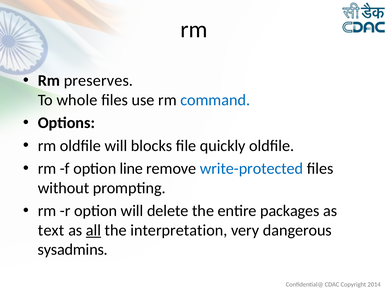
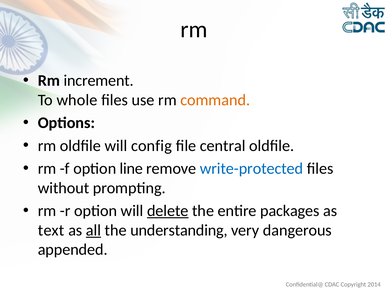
preserves: preserves -> increment
command colour: blue -> orange
blocks: blocks -> config
quickly: quickly -> central
delete underline: none -> present
interpretation: interpretation -> understanding
sysadmins: sysadmins -> appended
